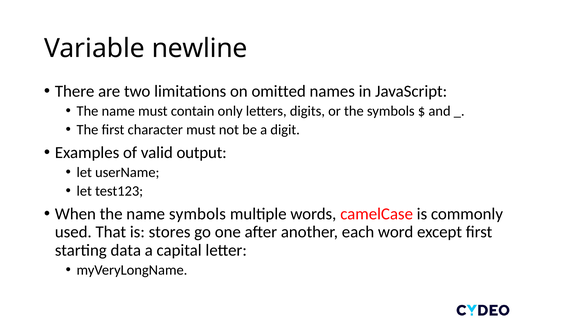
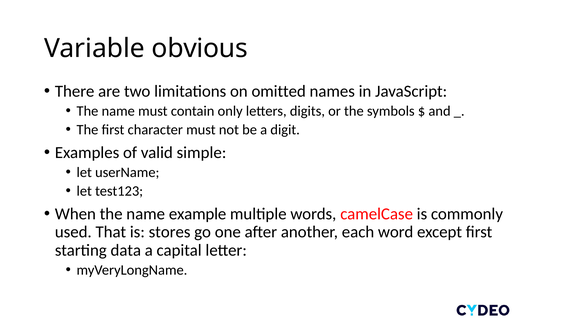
newline: newline -> obvious
output: output -> simple
name symbols: symbols -> example
